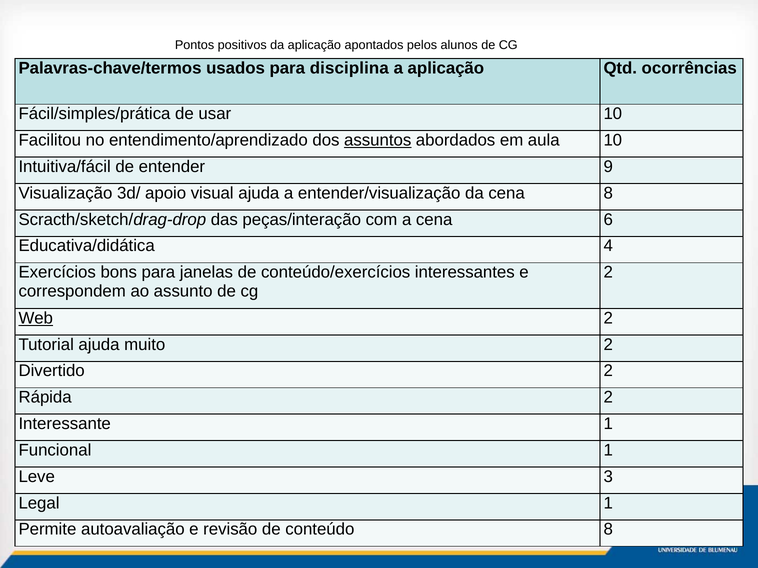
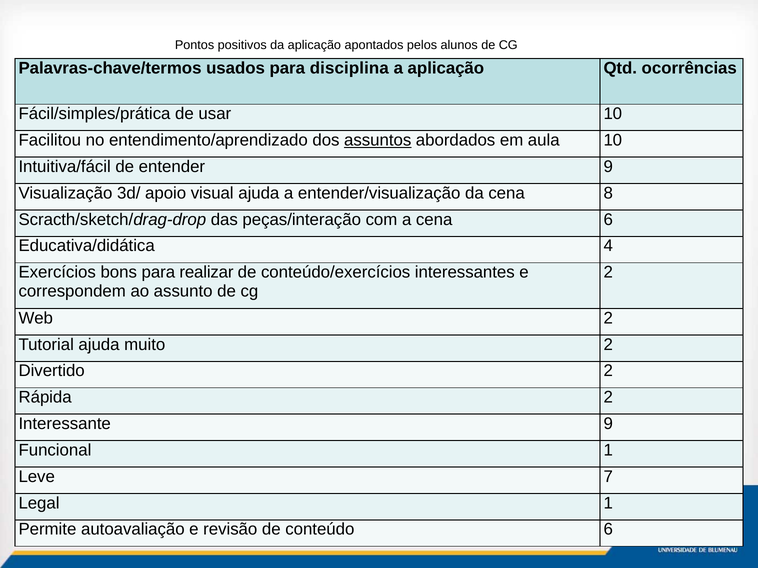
janelas: janelas -> realizar
Web underline: present -> none
Interessante 1: 1 -> 9
3: 3 -> 7
conteúdo 8: 8 -> 6
